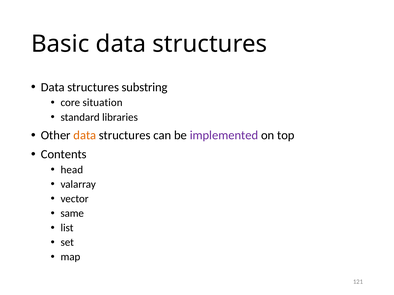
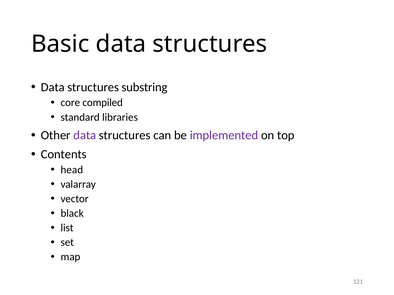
situation: situation -> compiled
data at (85, 136) colour: orange -> purple
same: same -> black
